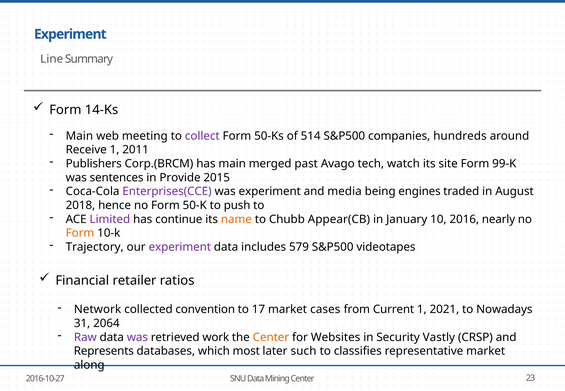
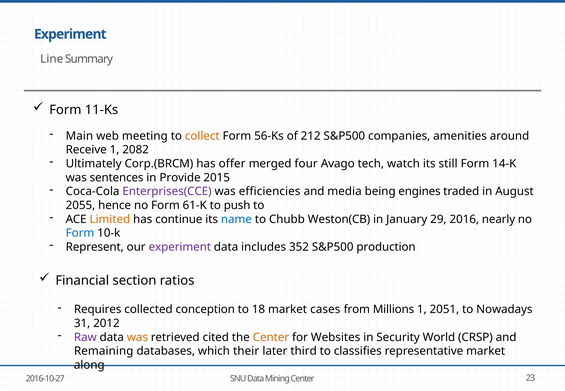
14-Ks: 14-Ks -> 11-Ks
collect colour: purple -> orange
50-Ks: 50-Ks -> 56-Ks
514: 514 -> 212
hundreds: hundreds -> amenities
2011: 2011 -> 2082
Publishers: Publishers -> Ultimately
has main: main -> offer
past: past -> four
site: site -> still
99-K: 99-K -> 14-K
was experiment: experiment -> efficiencies
2018: 2018 -> 2055
50-K: 50-K -> 61-K
Limited colour: purple -> orange
name colour: orange -> blue
Appear(CB: Appear(CB -> Weston(CB
10: 10 -> 29
Form at (80, 233) colour: orange -> blue
Trajectory: Trajectory -> Represent
579: 579 -> 352
videotapes: videotapes -> production
retailer: retailer -> section
Network: Network -> Requires
convention: convention -> conception
17: 17 -> 18
Current: Current -> Millions
2021: 2021 -> 2051
2064: 2064 -> 2012
was at (137, 337) colour: purple -> orange
work: work -> cited
Vastly: Vastly -> World
Represents: Represents -> Remaining
most: most -> their
such: such -> third
